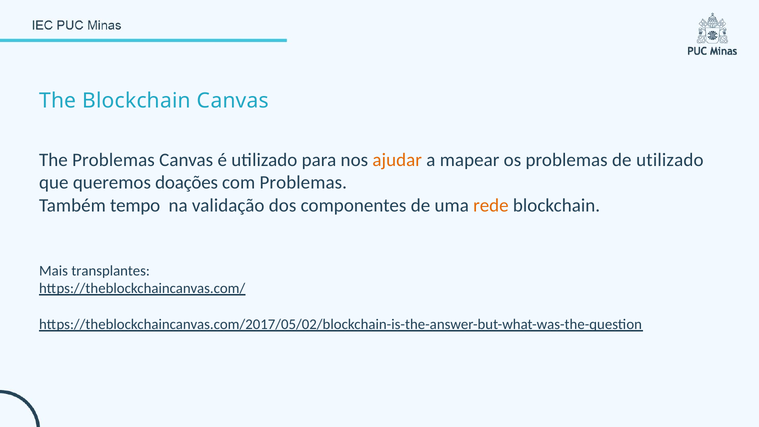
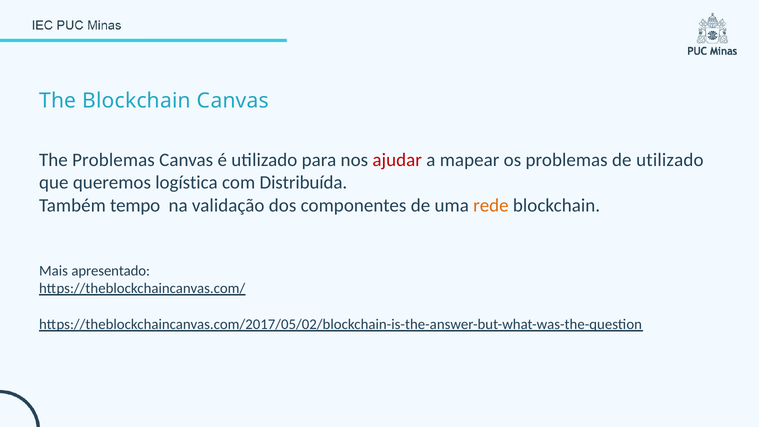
ajudar colour: orange -> red
doações: doações -> logística
com Problemas: Problemas -> Distribuída
transplantes: transplantes -> apresentado
